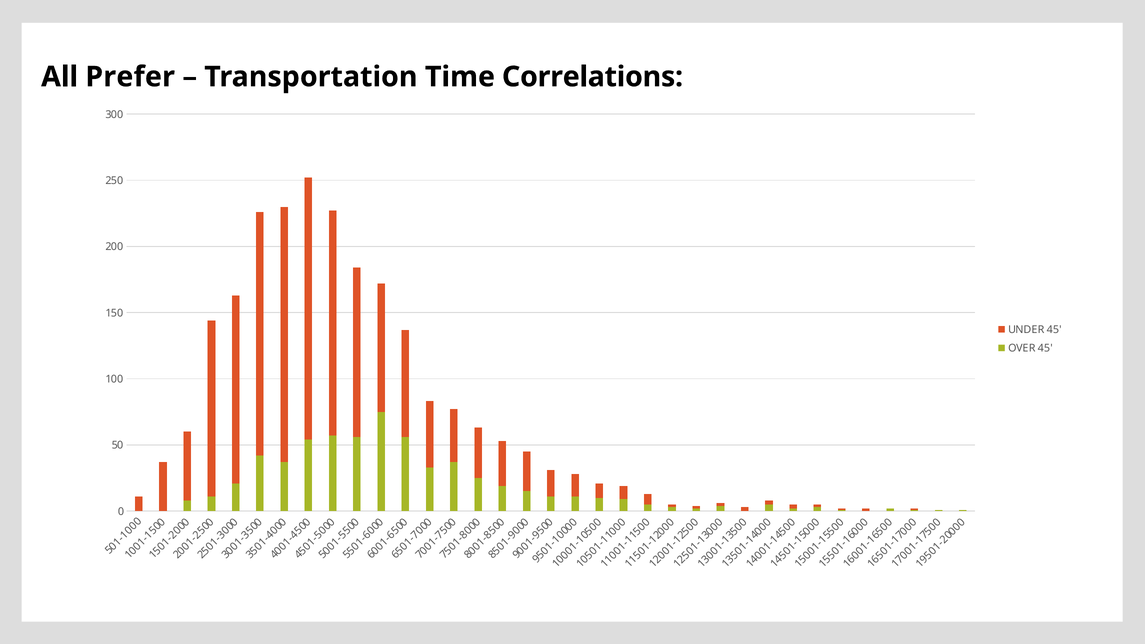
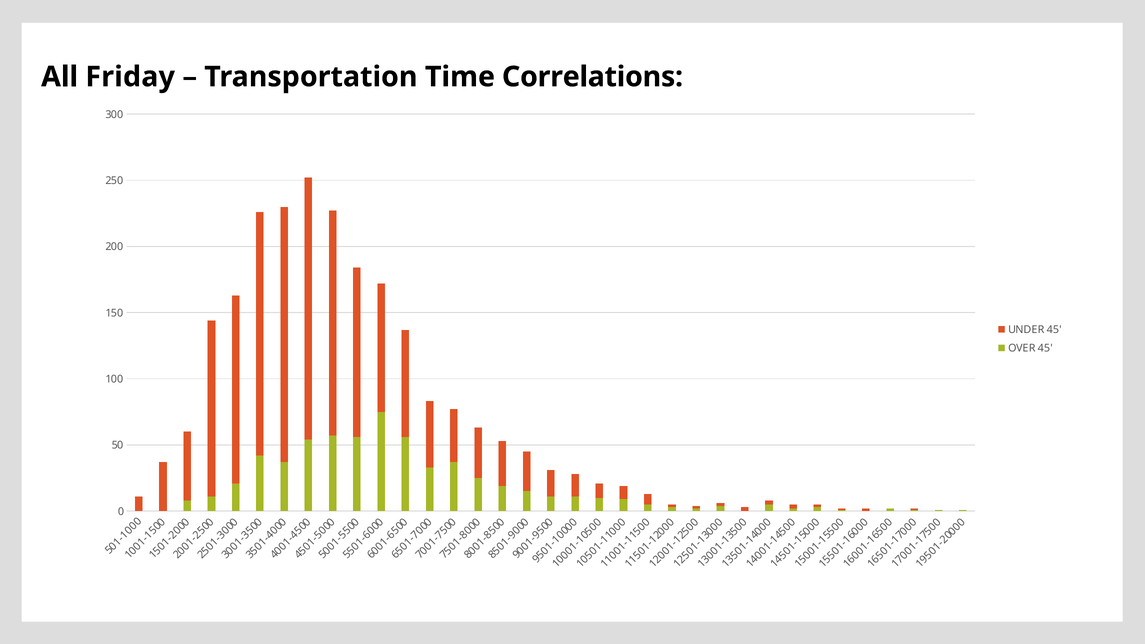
Prefer: Prefer -> Friday
